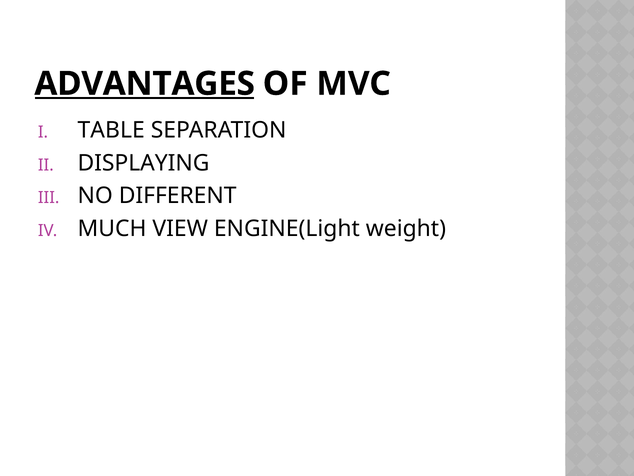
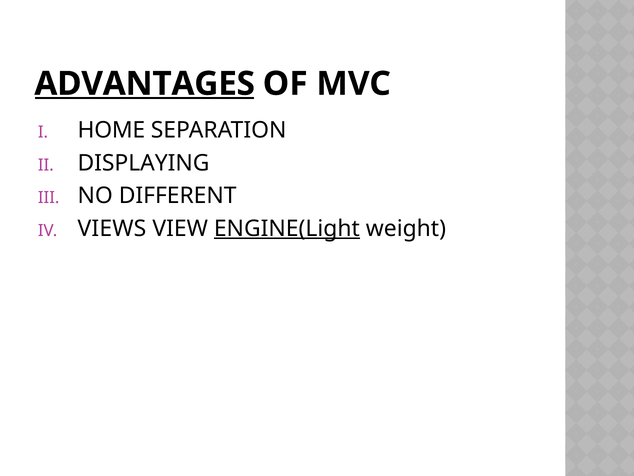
TABLE: TABLE -> HOME
MUCH: MUCH -> VIEWS
ENGINE(Light underline: none -> present
